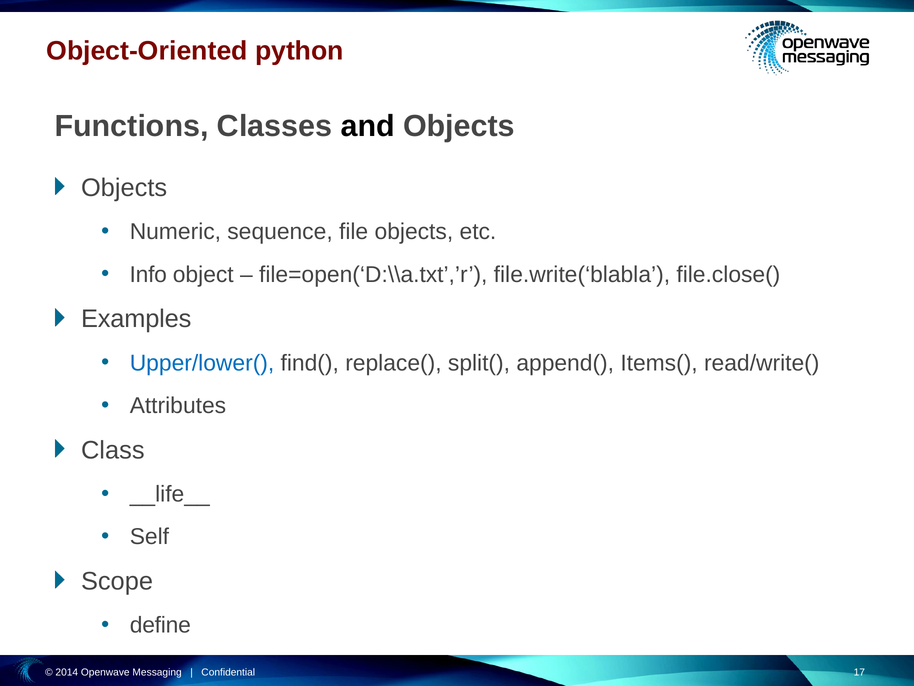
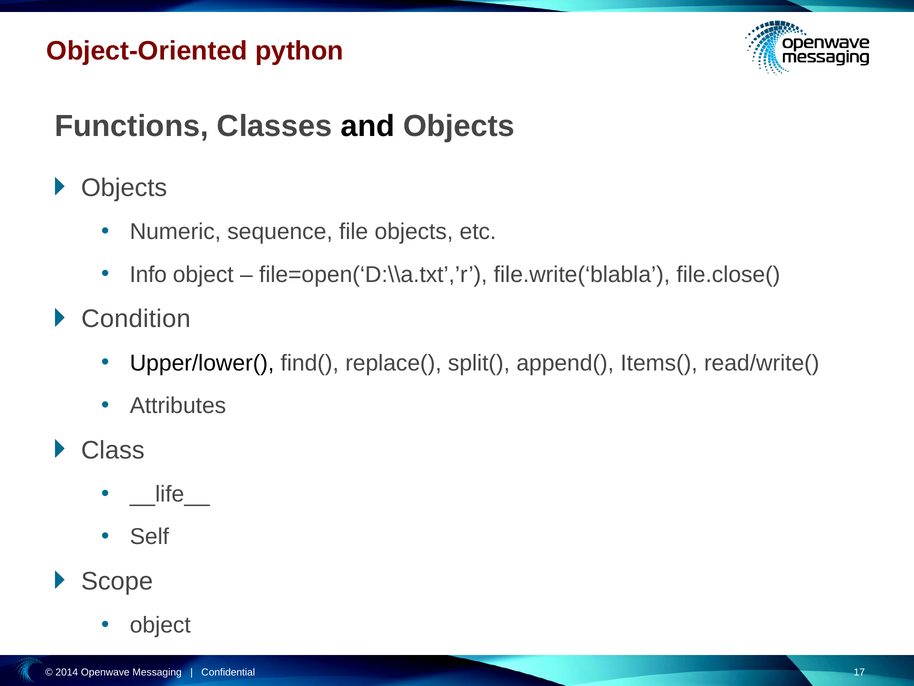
Examples: Examples -> Condition
Upper/lower( colour: blue -> black
define at (160, 625): define -> object
